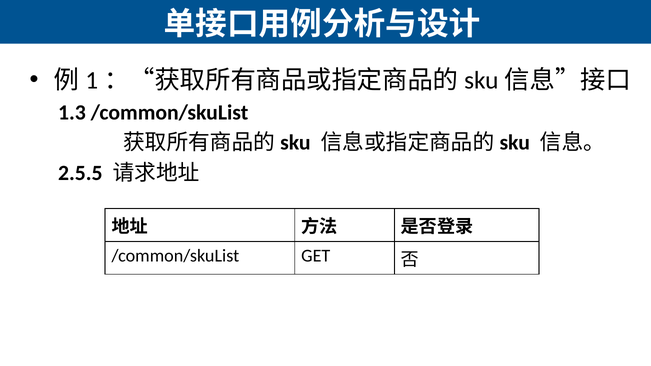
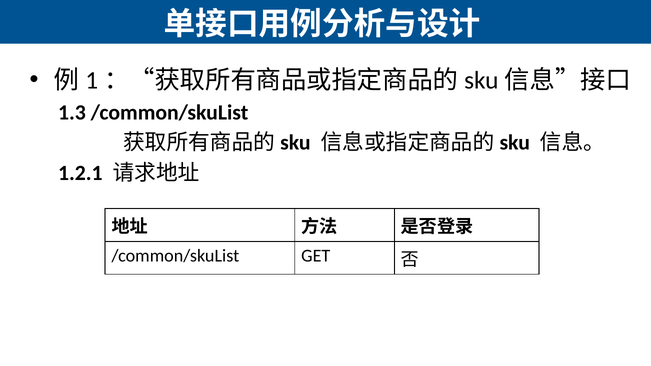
2.5.5: 2.5.5 -> 1.2.1
